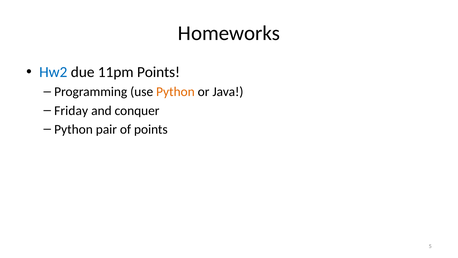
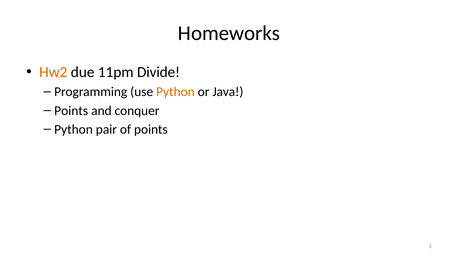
Hw2 colour: blue -> orange
11pm Points: Points -> Divide
Friday at (71, 110): Friday -> Points
